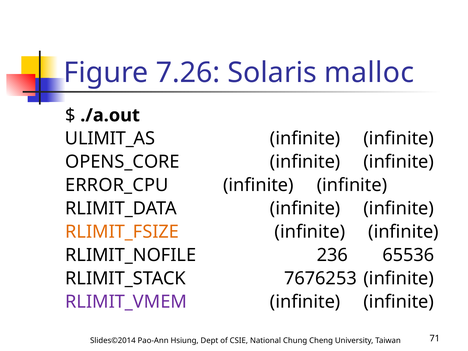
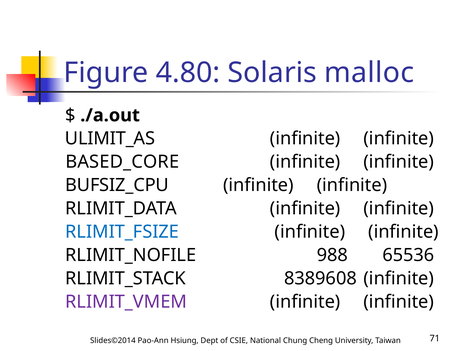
7.26: 7.26 -> 4.80
OPENS_CORE: OPENS_CORE -> BASED_CORE
ERROR_CPU: ERROR_CPU -> BUFSIZ_CPU
RLIMIT_FSIZE colour: orange -> blue
236: 236 -> 988
7676253: 7676253 -> 8389608
